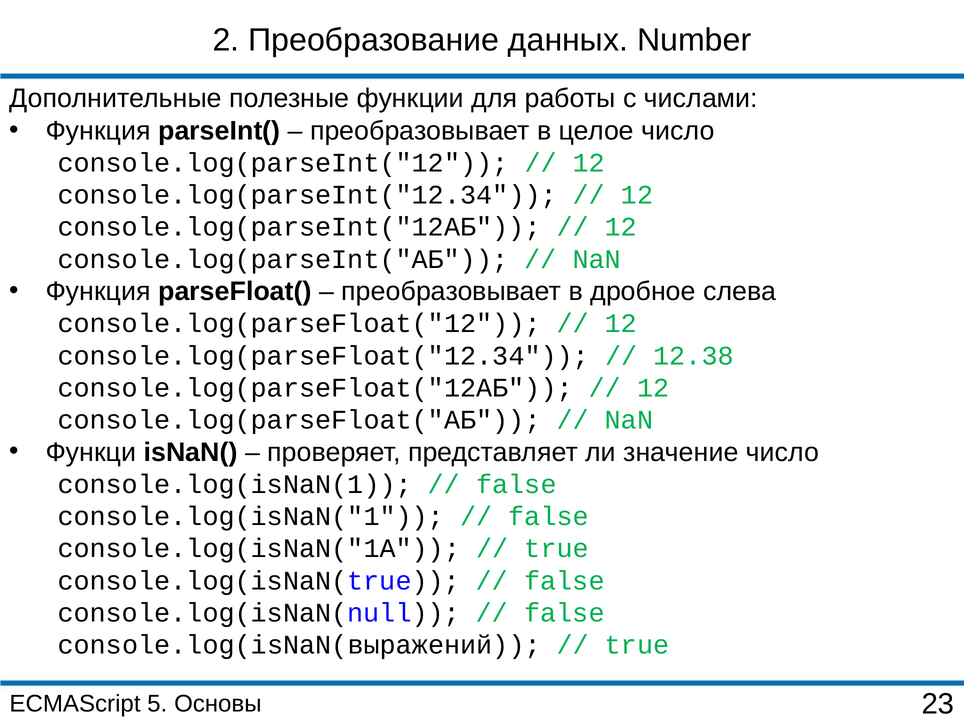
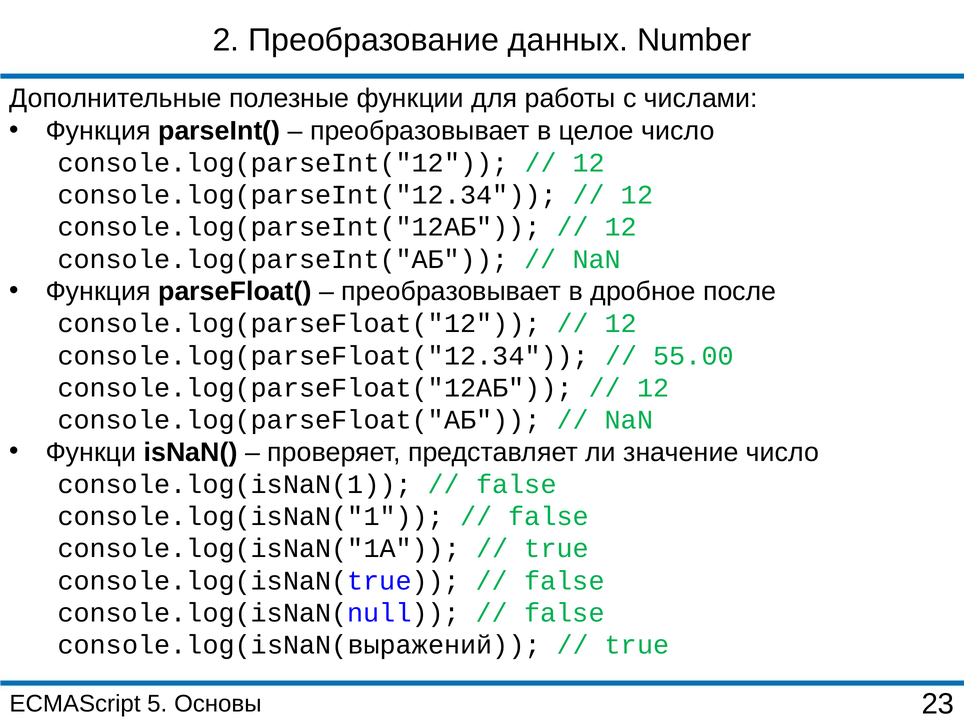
слева: слева -> после
12.38: 12.38 -> 55.00
